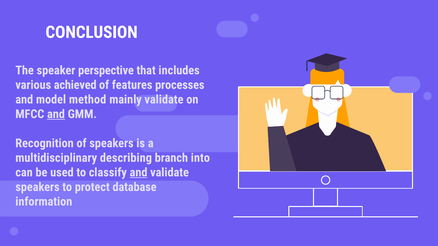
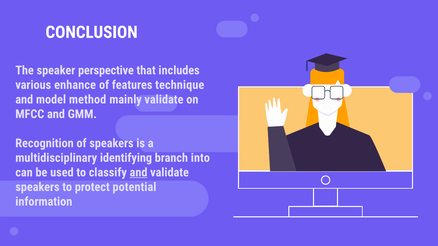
achieved: achieved -> enhance
processes: processes -> technique
and at (56, 114) underline: present -> none
describing: describing -> identifying
database: database -> potential
